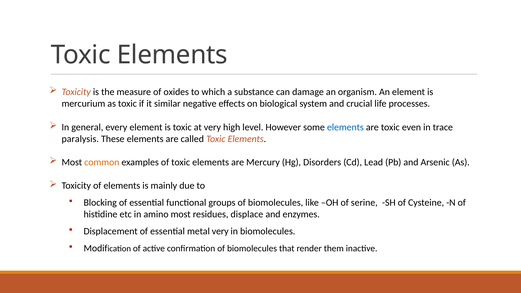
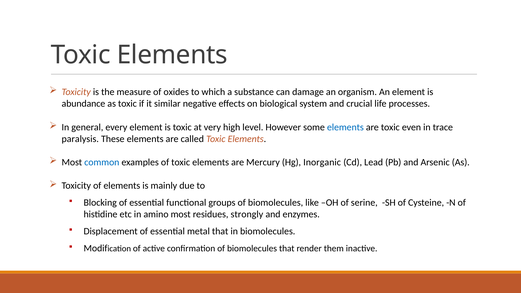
mercurium: mercurium -> abundance
common colour: orange -> blue
Disorders: Disorders -> Inorganic
displace: displace -> strongly
metal very: very -> that
